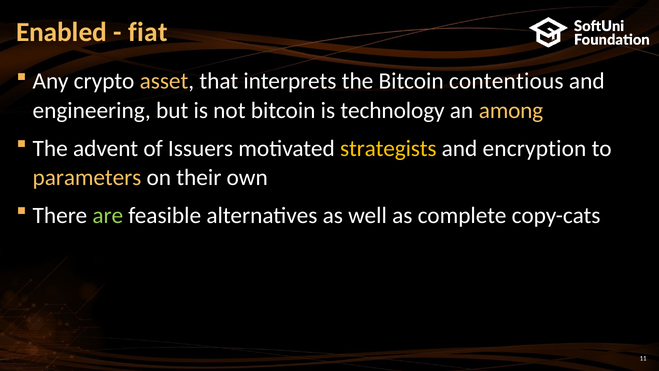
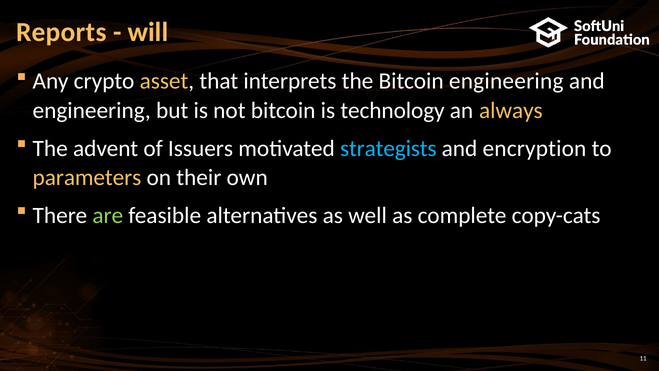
Enabled: Enabled -> Reports
fiat: fiat -> will
Bitcoin contentious: contentious -> engineering
among: among -> always
strategists colour: yellow -> light blue
